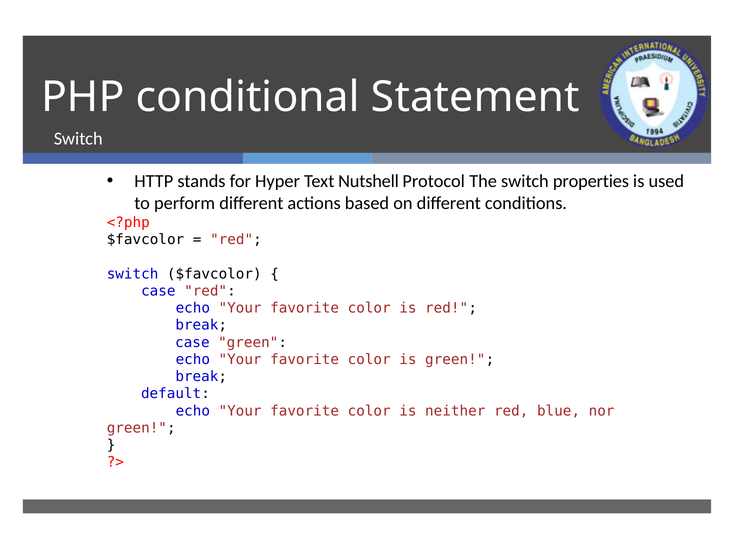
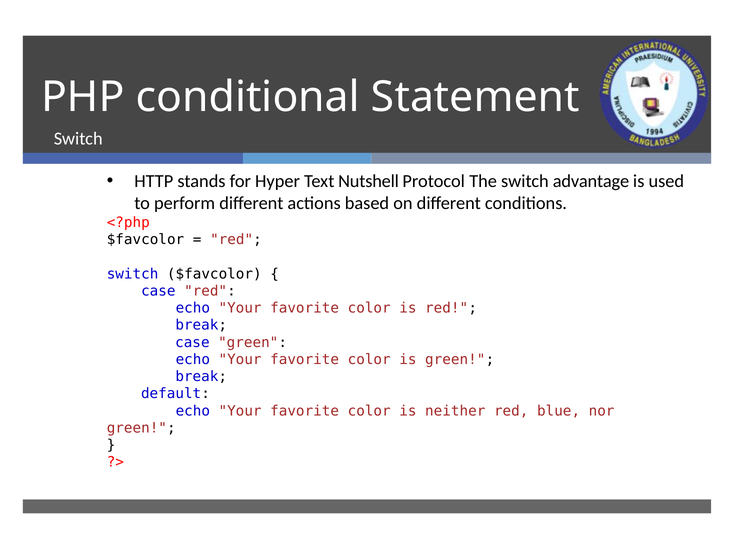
properties: properties -> advantage
